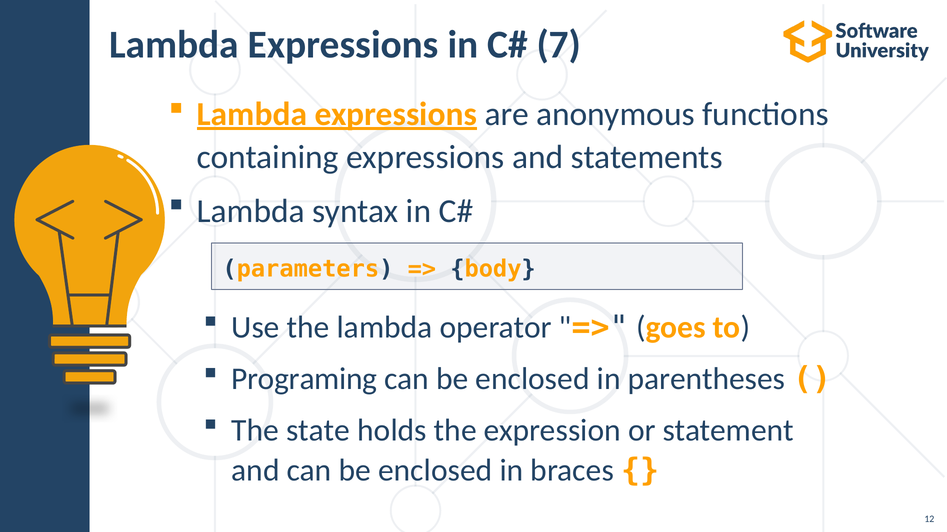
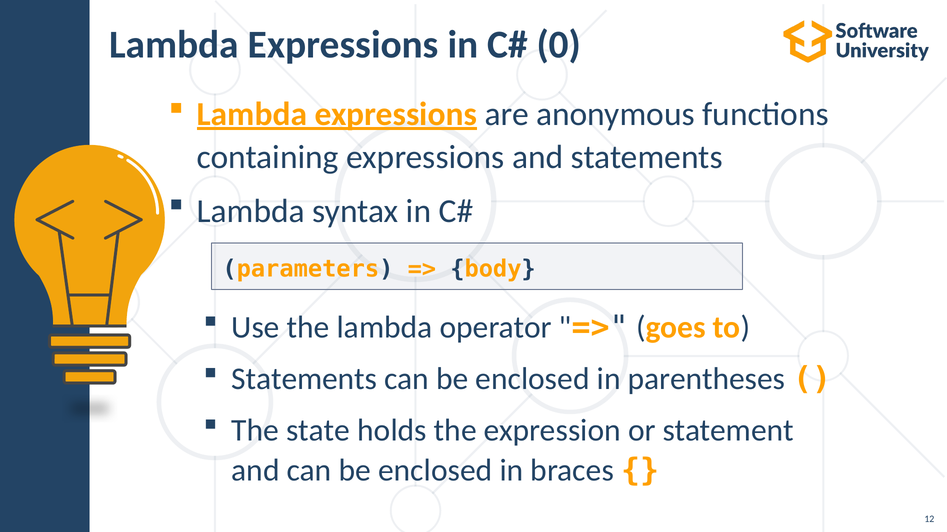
7: 7 -> 0
Programing at (304, 379): Programing -> Statements
